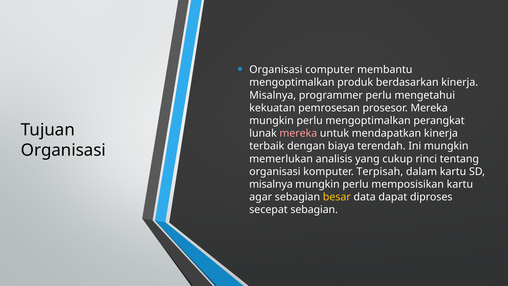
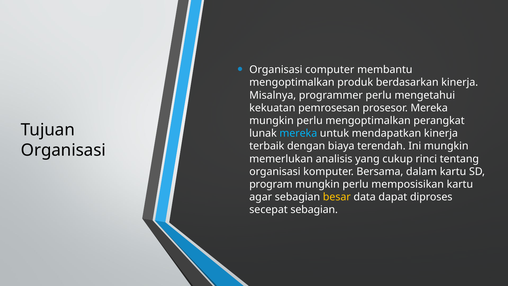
mereka at (298, 133) colour: pink -> light blue
Terpisah: Terpisah -> Bersama
misalnya at (271, 184): misalnya -> program
